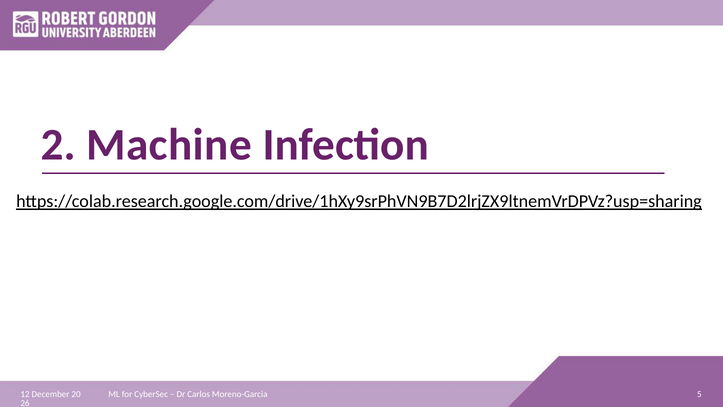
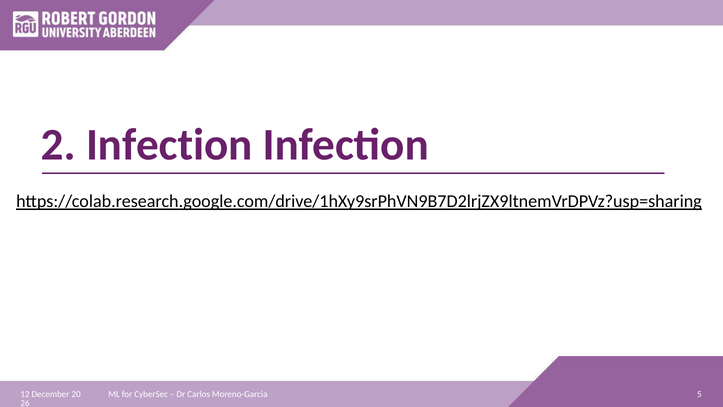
2 Machine: Machine -> Infection
